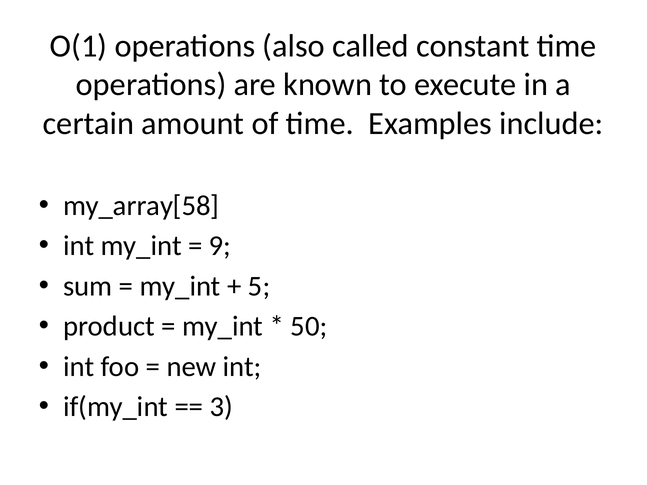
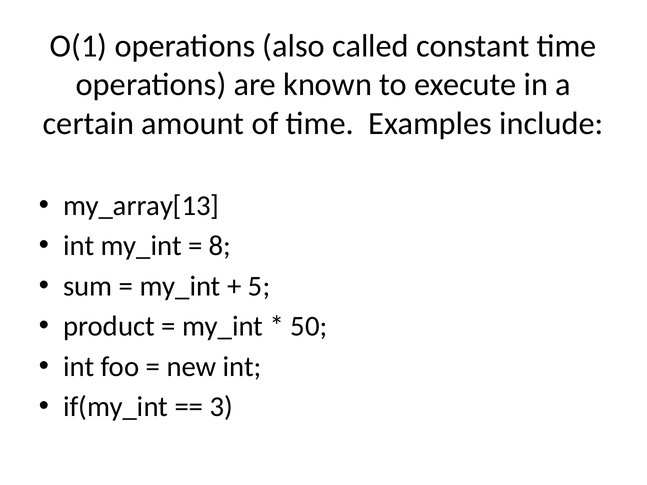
my_array[58: my_array[58 -> my_array[13
9: 9 -> 8
